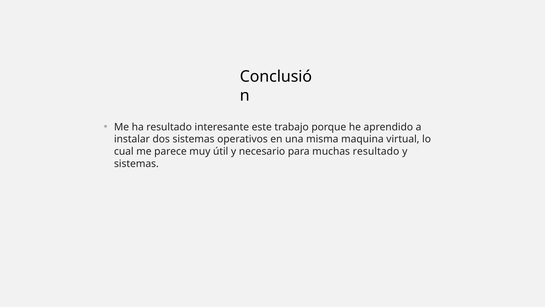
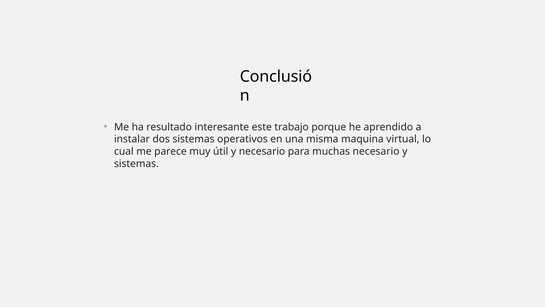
muchas resultado: resultado -> necesario
